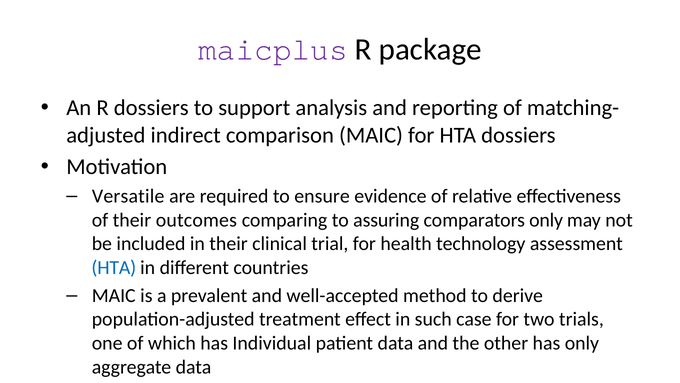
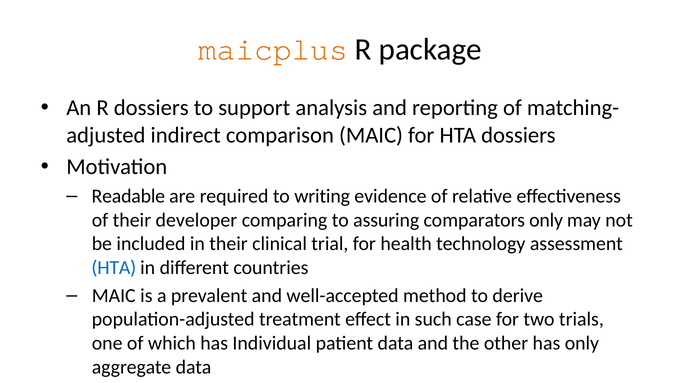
maicplus colour: purple -> orange
Versatile: Versatile -> Readable
ensure: ensure -> writing
outcomes: outcomes -> developer
